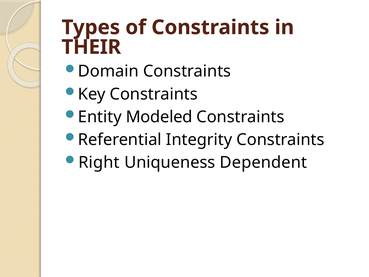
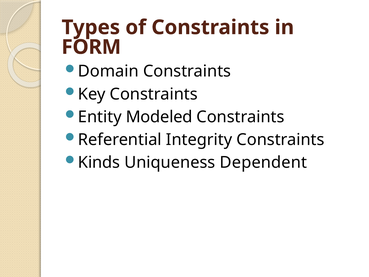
THEIR: THEIR -> FORM
Right: Right -> Kinds
